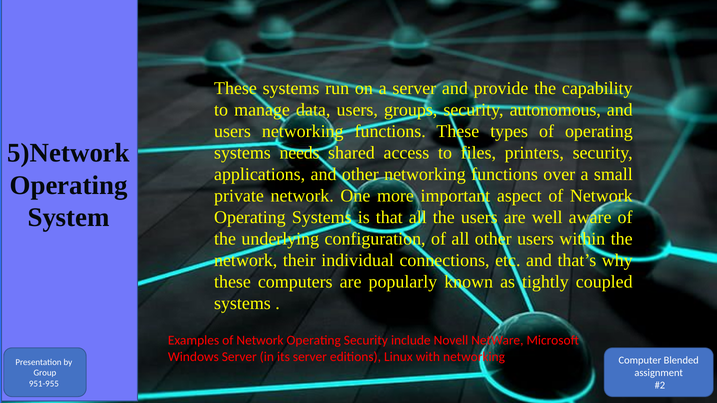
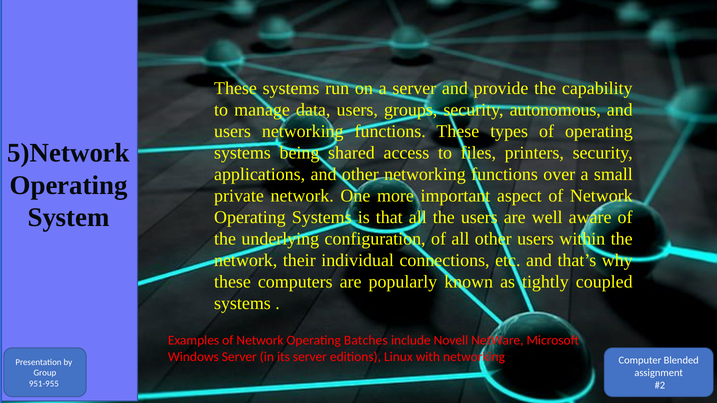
needs: needs -> being
Operating Security: Security -> Batches
